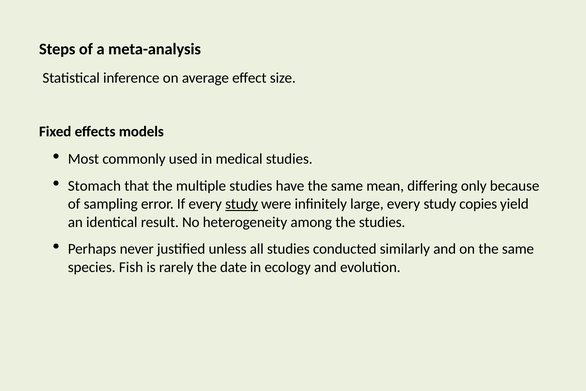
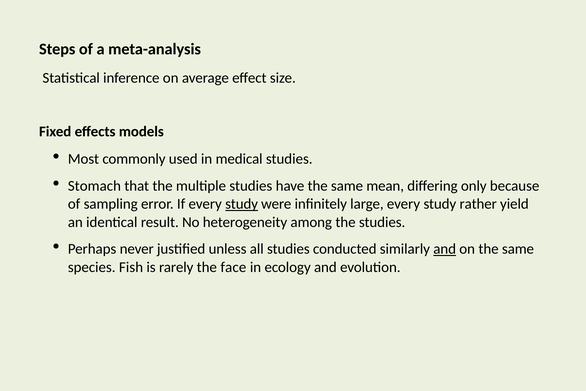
copies: copies -> rather
and at (445, 249) underline: none -> present
date: date -> face
